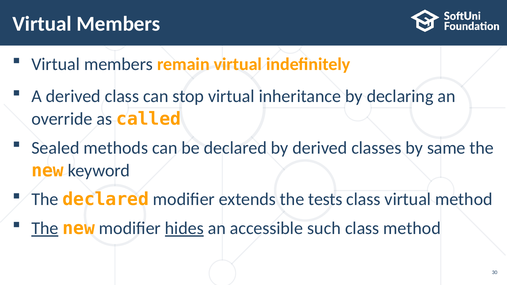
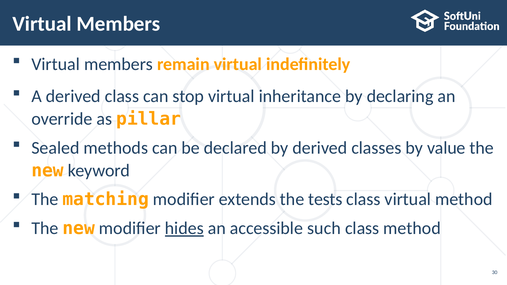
called: called -> pillar
same: same -> value
The declared: declared -> matching
The at (45, 228) underline: present -> none
